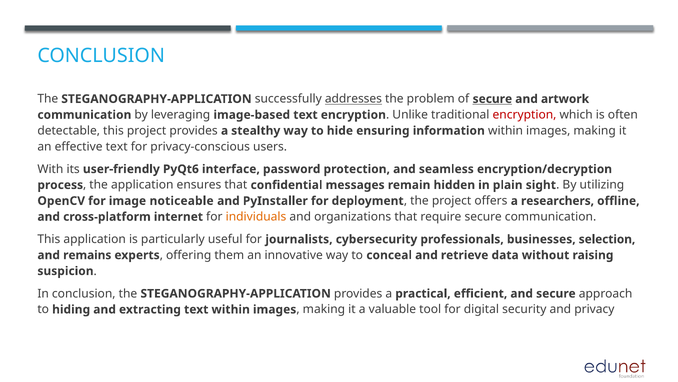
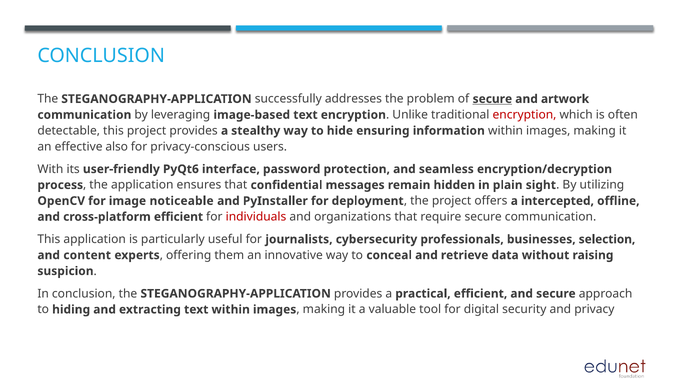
addresses underline: present -> none
effective text: text -> also
researchers: researchers -> intercepted
cross-platform internet: internet -> efficient
individuals colour: orange -> red
remains: remains -> content
